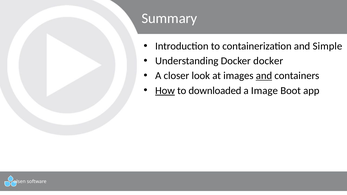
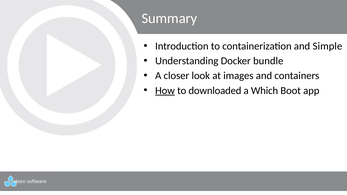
Docker docker: docker -> bundle
and at (264, 76) underline: present -> none
Image: Image -> Which
